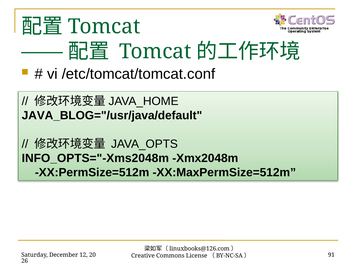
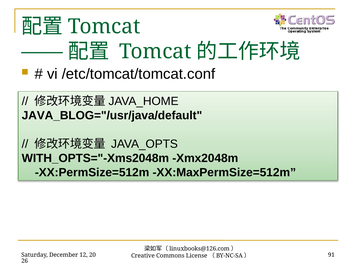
INFO_OPTS="-Xms2048m: INFO_OPTS="-Xms2048m -> WITH_OPTS="-Xms2048m
